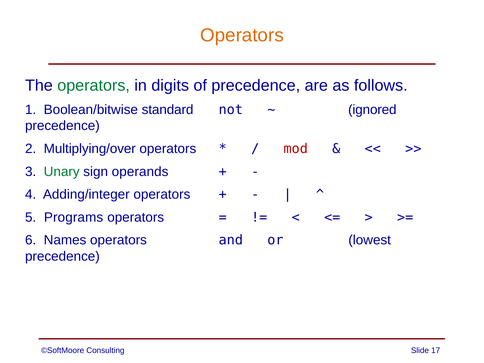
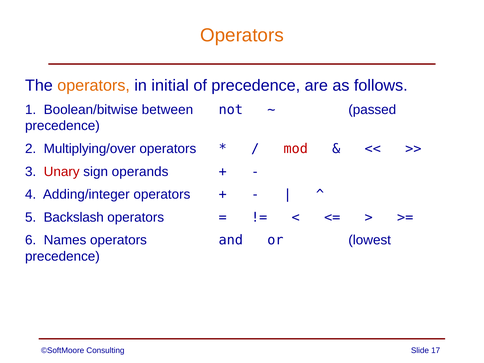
operators at (94, 85) colour: green -> orange
digits: digits -> initial
standard: standard -> between
ignored: ignored -> passed
Unary colour: green -> red
Programs: Programs -> Backslash
